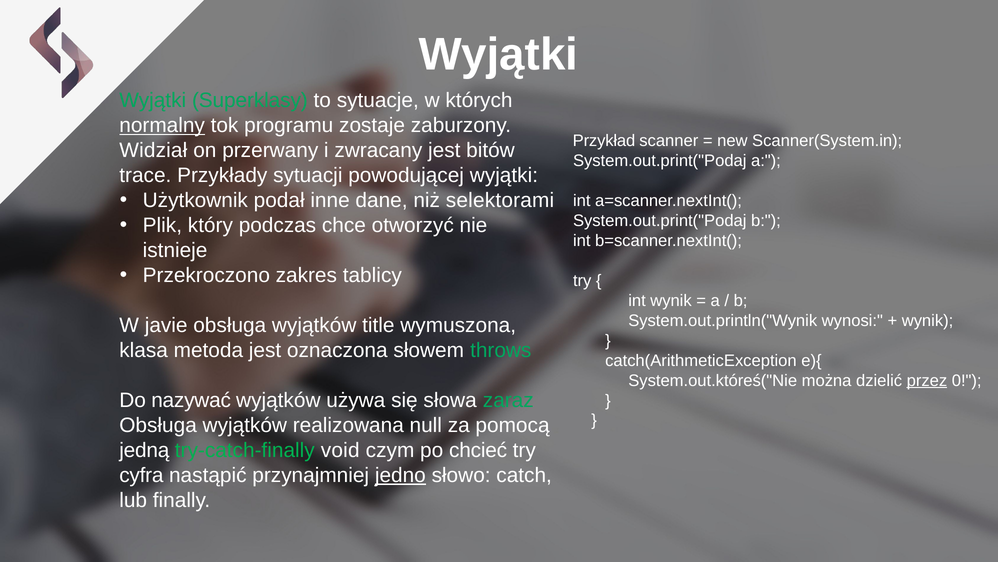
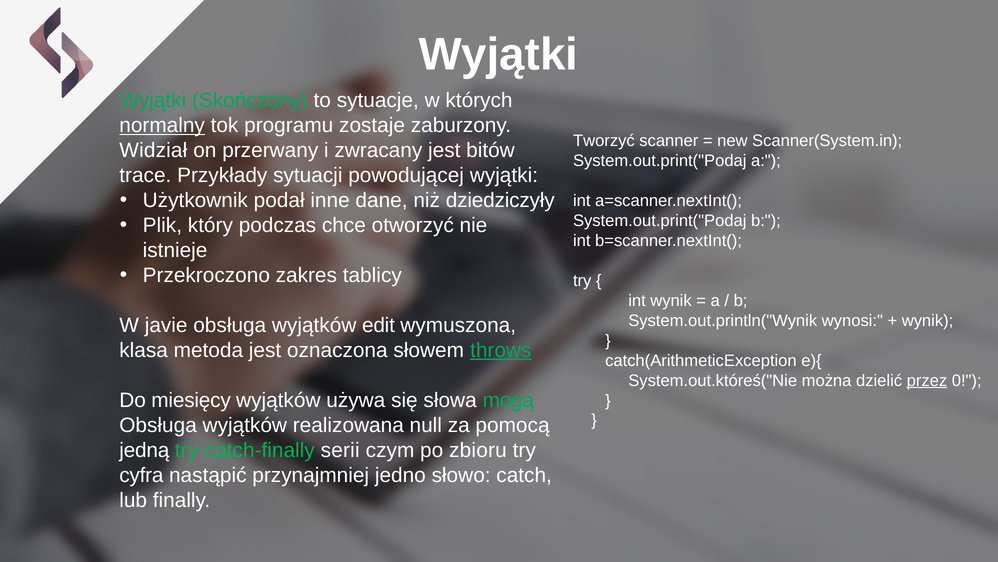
Superklasy: Superklasy -> Skończony
Przykład: Przykład -> Tworzyć
selektorami: selektorami -> dziedziczyły
title: title -> edit
throws underline: none -> present
nazywać: nazywać -> miesięcy
zaraz: zaraz -> mogą
void: void -> serii
chcieć: chcieć -> zbioru
jedno underline: present -> none
